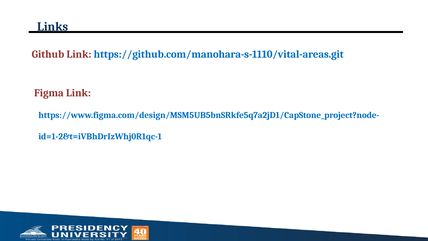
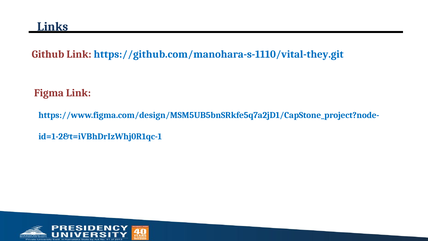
https://github.com/manohara-s-1110/vital-areas.git: https://github.com/manohara-s-1110/vital-areas.git -> https://github.com/manohara-s-1110/vital-they.git
